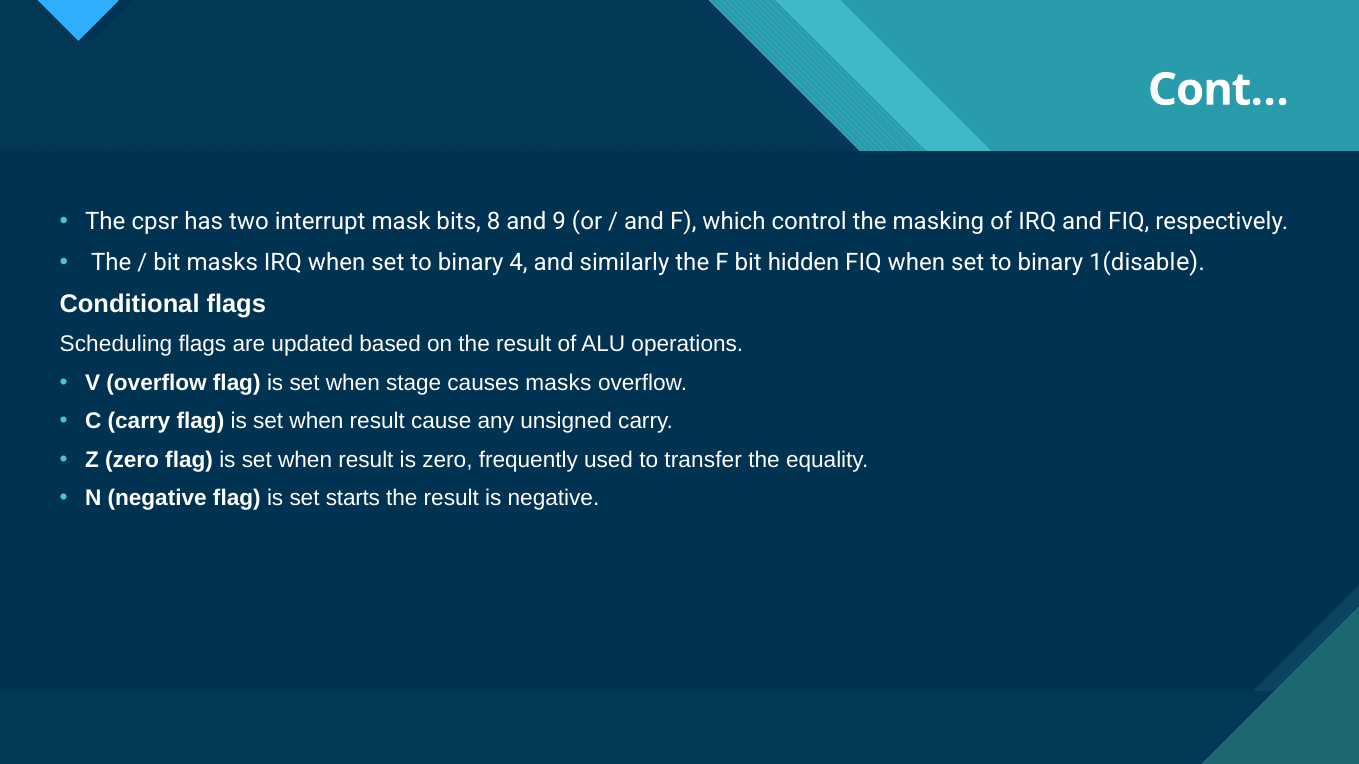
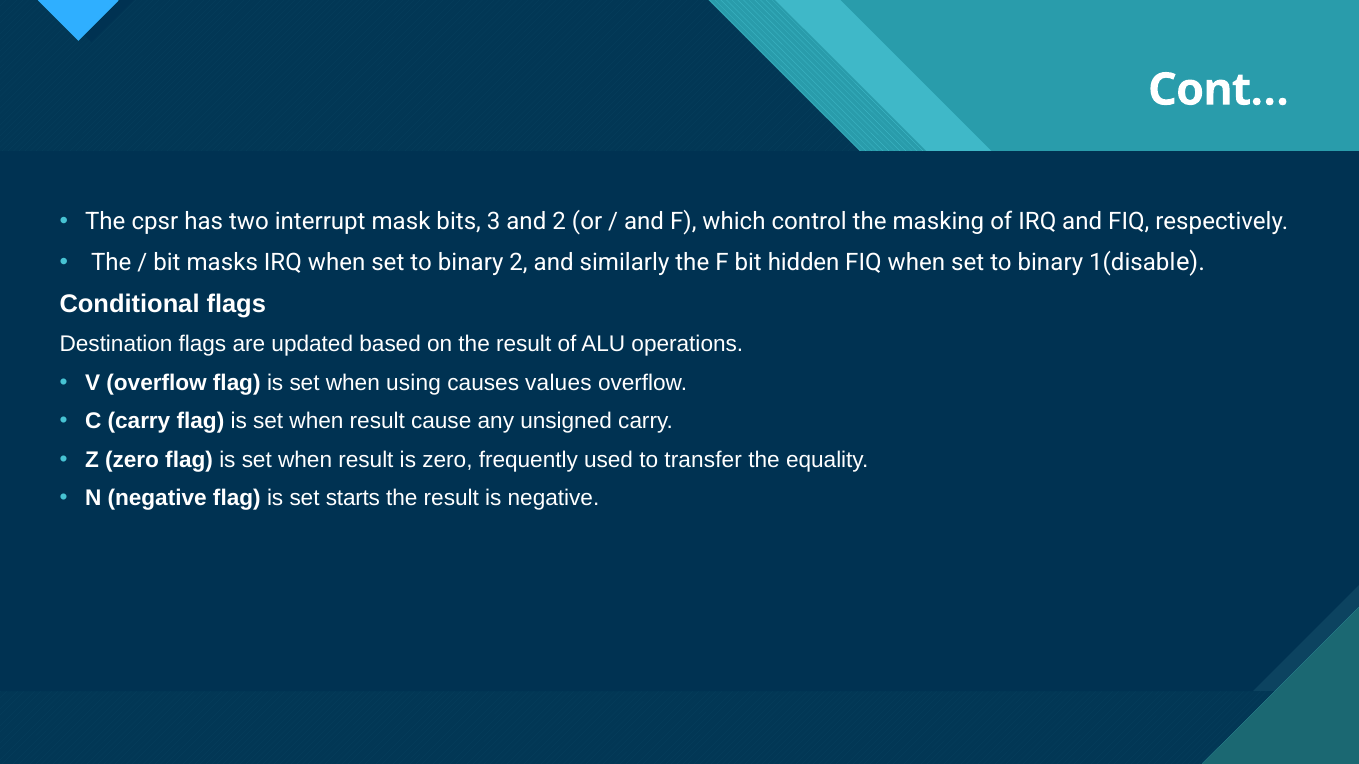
8: 8 -> 3
and 9: 9 -> 2
binary 4: 4 -> 2
Scheduling: Scheduling -> Destination
stage: stage -> using
causes masks: masks -> values
